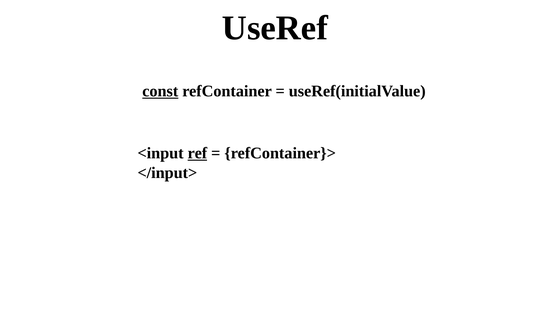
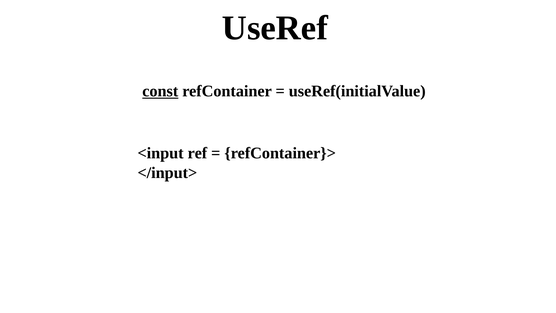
ref underline: present -> none
